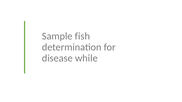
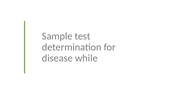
fish: fish -> test
